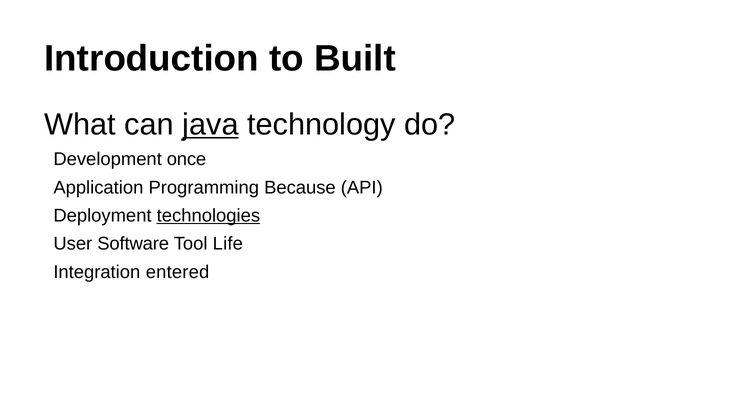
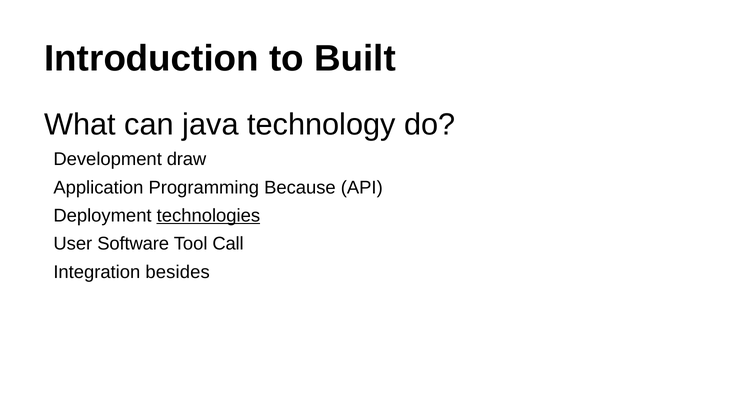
java underline: present -> none
once: once -> draw
Life: Life -> Call
entered: entered -> besides
